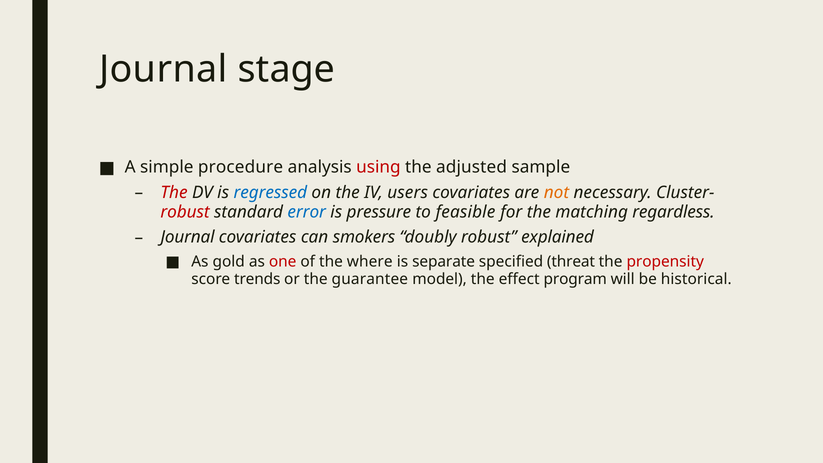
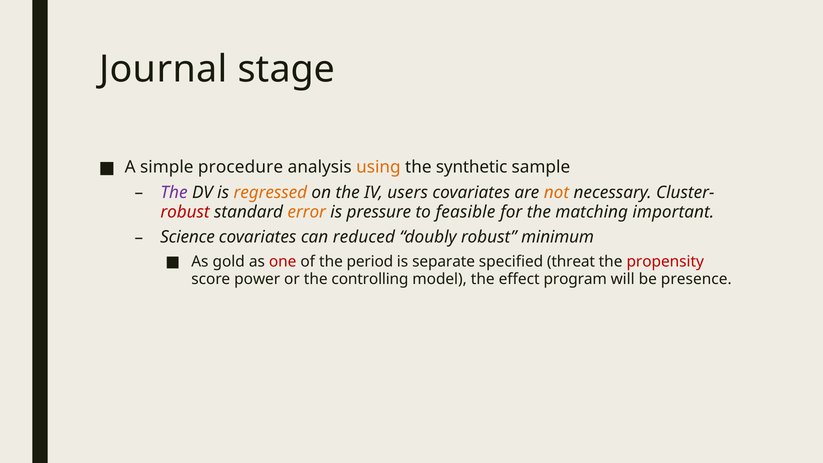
using colour: red -> orange
adjusted: adjusted -> synthetic
The at (174, 193) colour: red -> purple
regressed colour: blue -> orange
error colour: blue -> orange
regardless: regardless -> important
Journal at (187, 237): Journal -> Science
smokers: smokers -> reduced
explained: explained -> minimum
where: where -> period
trends: trends -> power
guarantee: guarantee -> controlling
historical: historical -> presence
